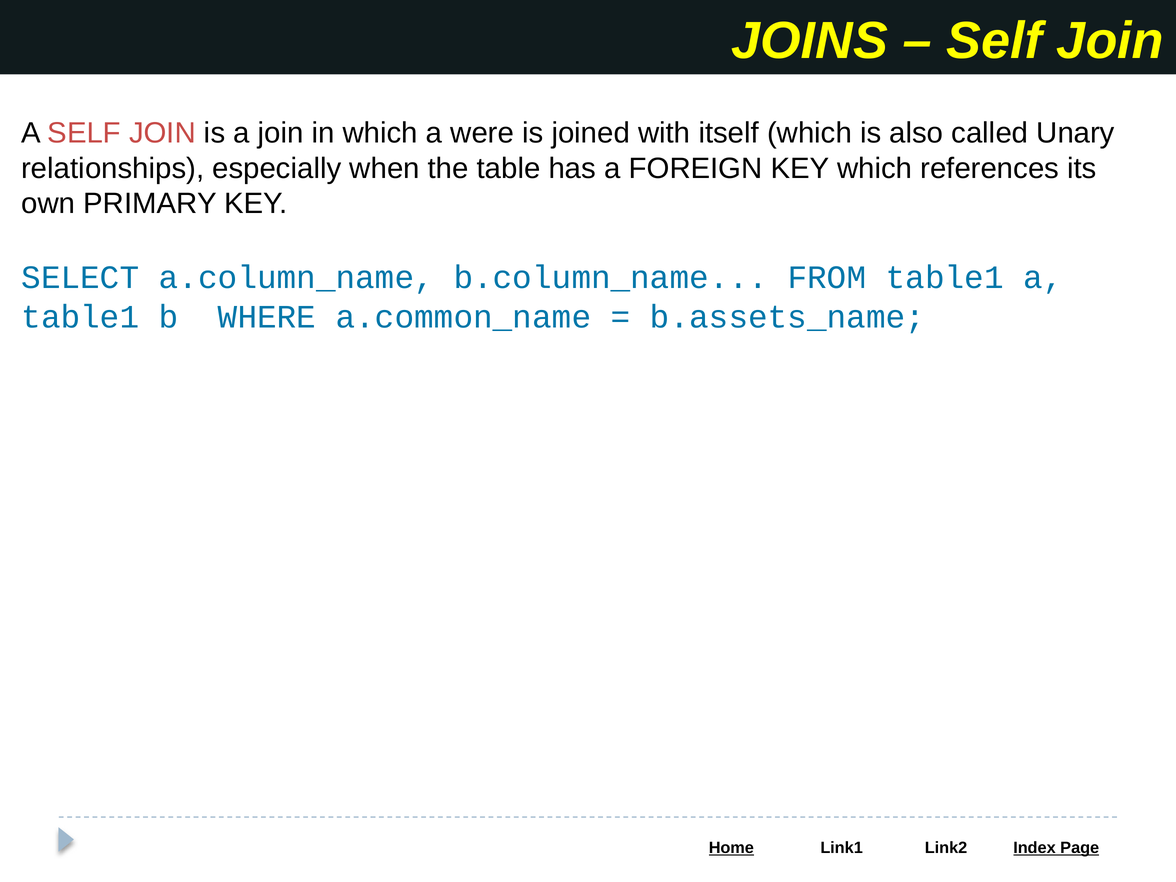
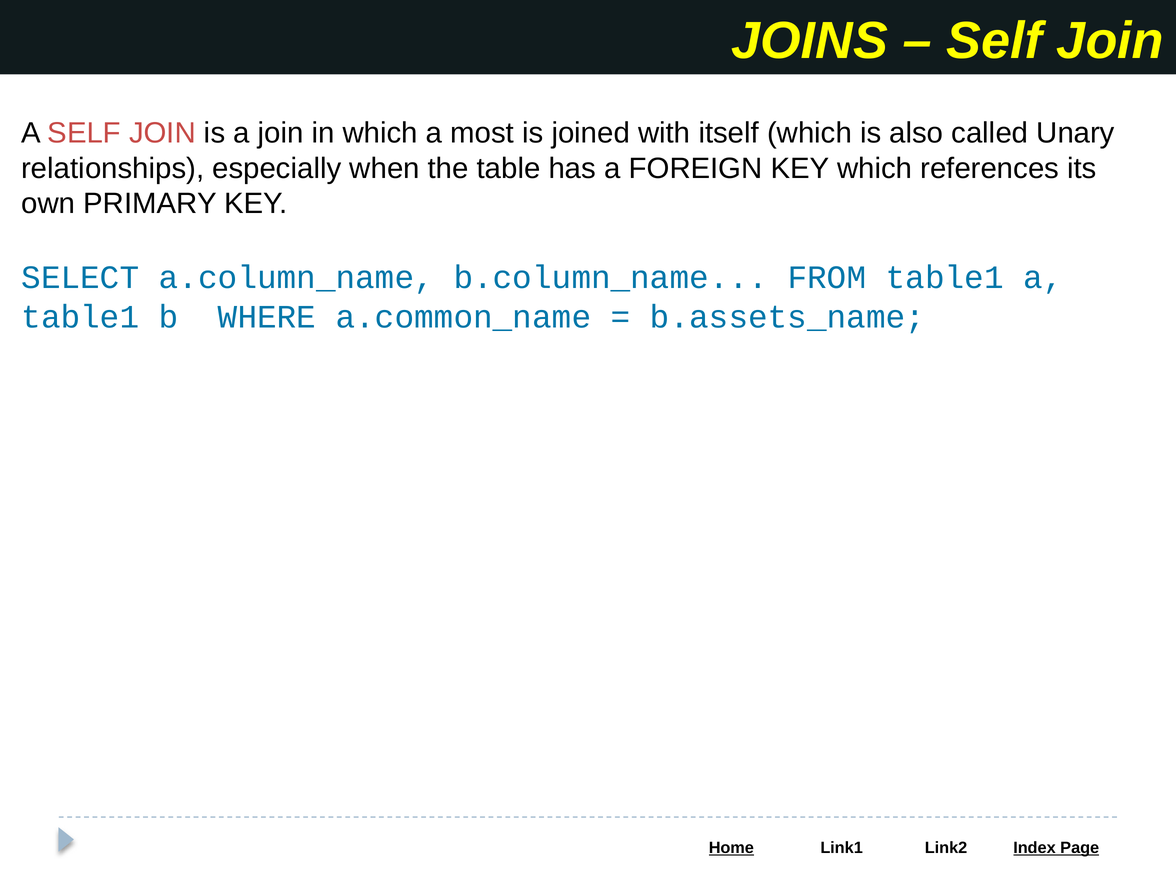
were: were -> most
